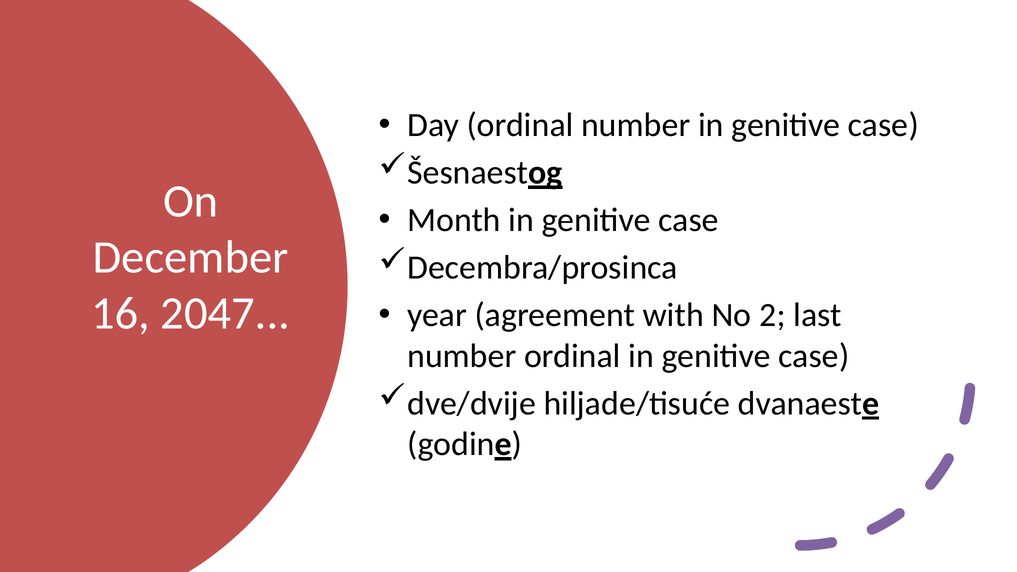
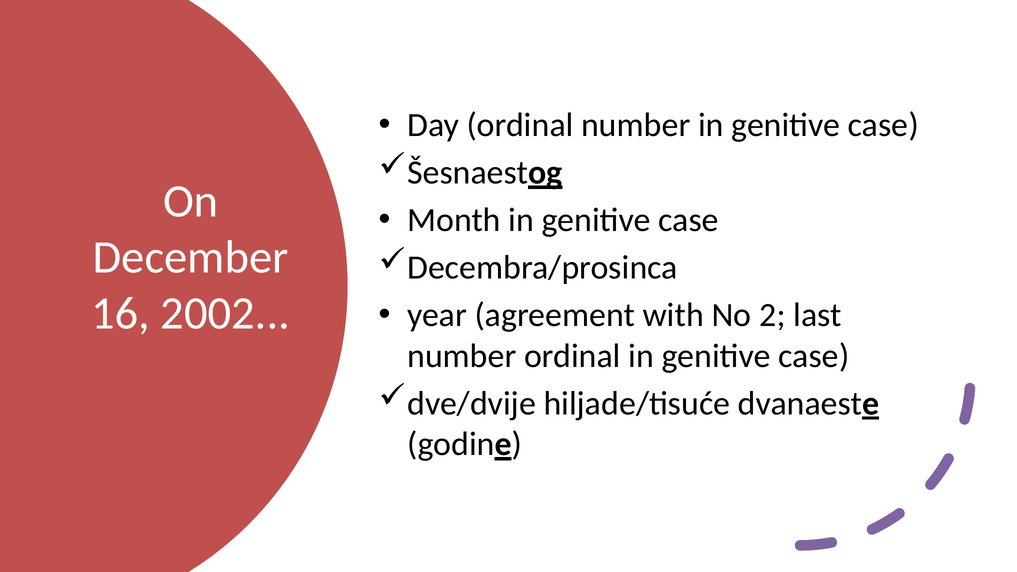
2047: 2047 -> 2002
